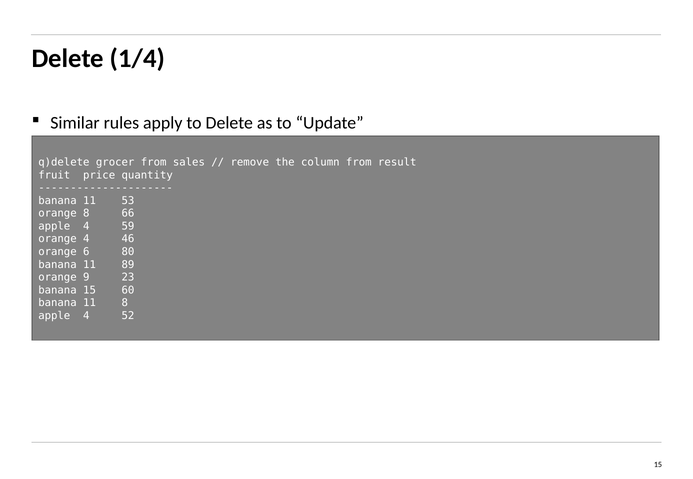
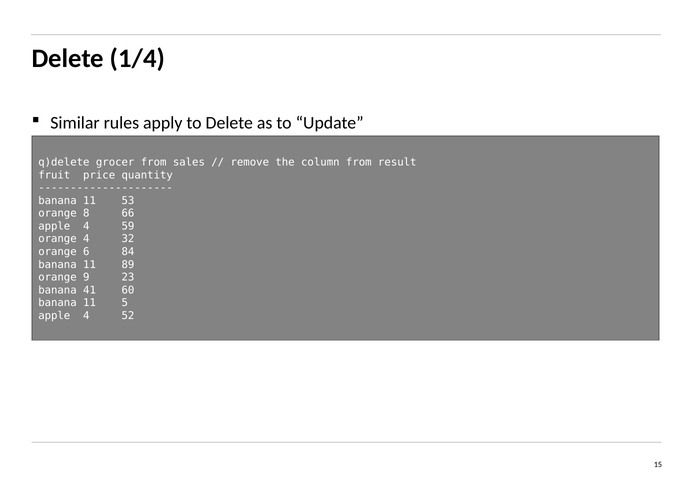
46: 46 -> 32
80: 80 -> 84
banana 15: 15 -> 41
11 8: 8 -> 5
